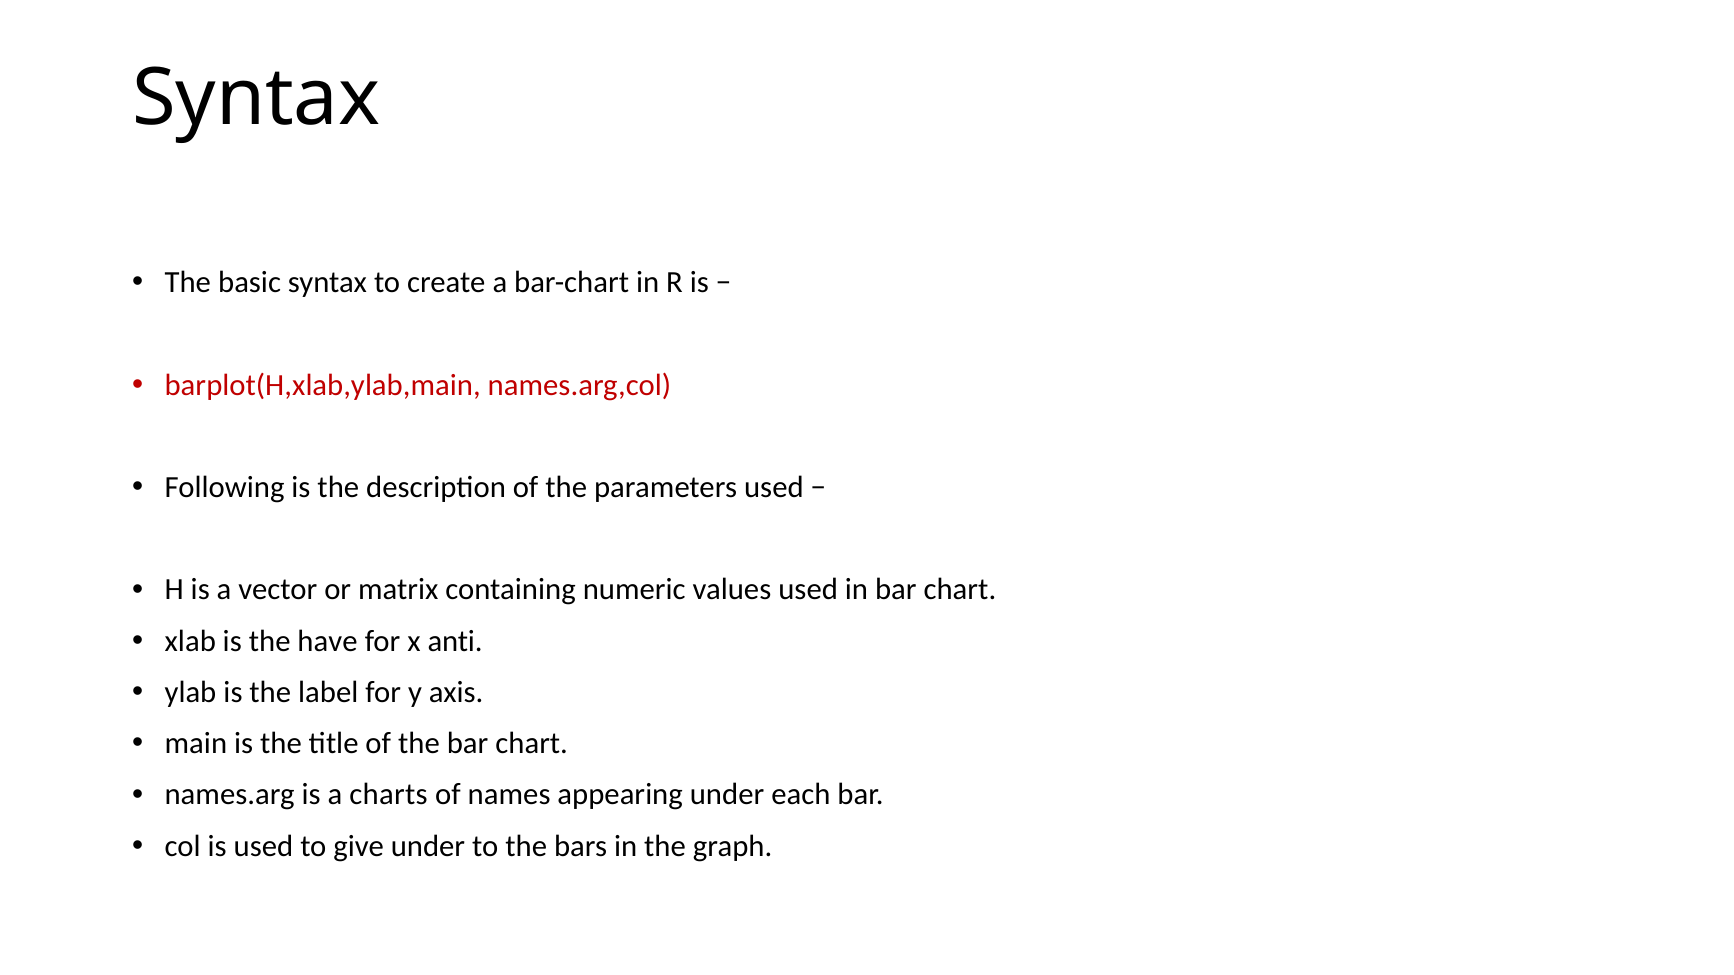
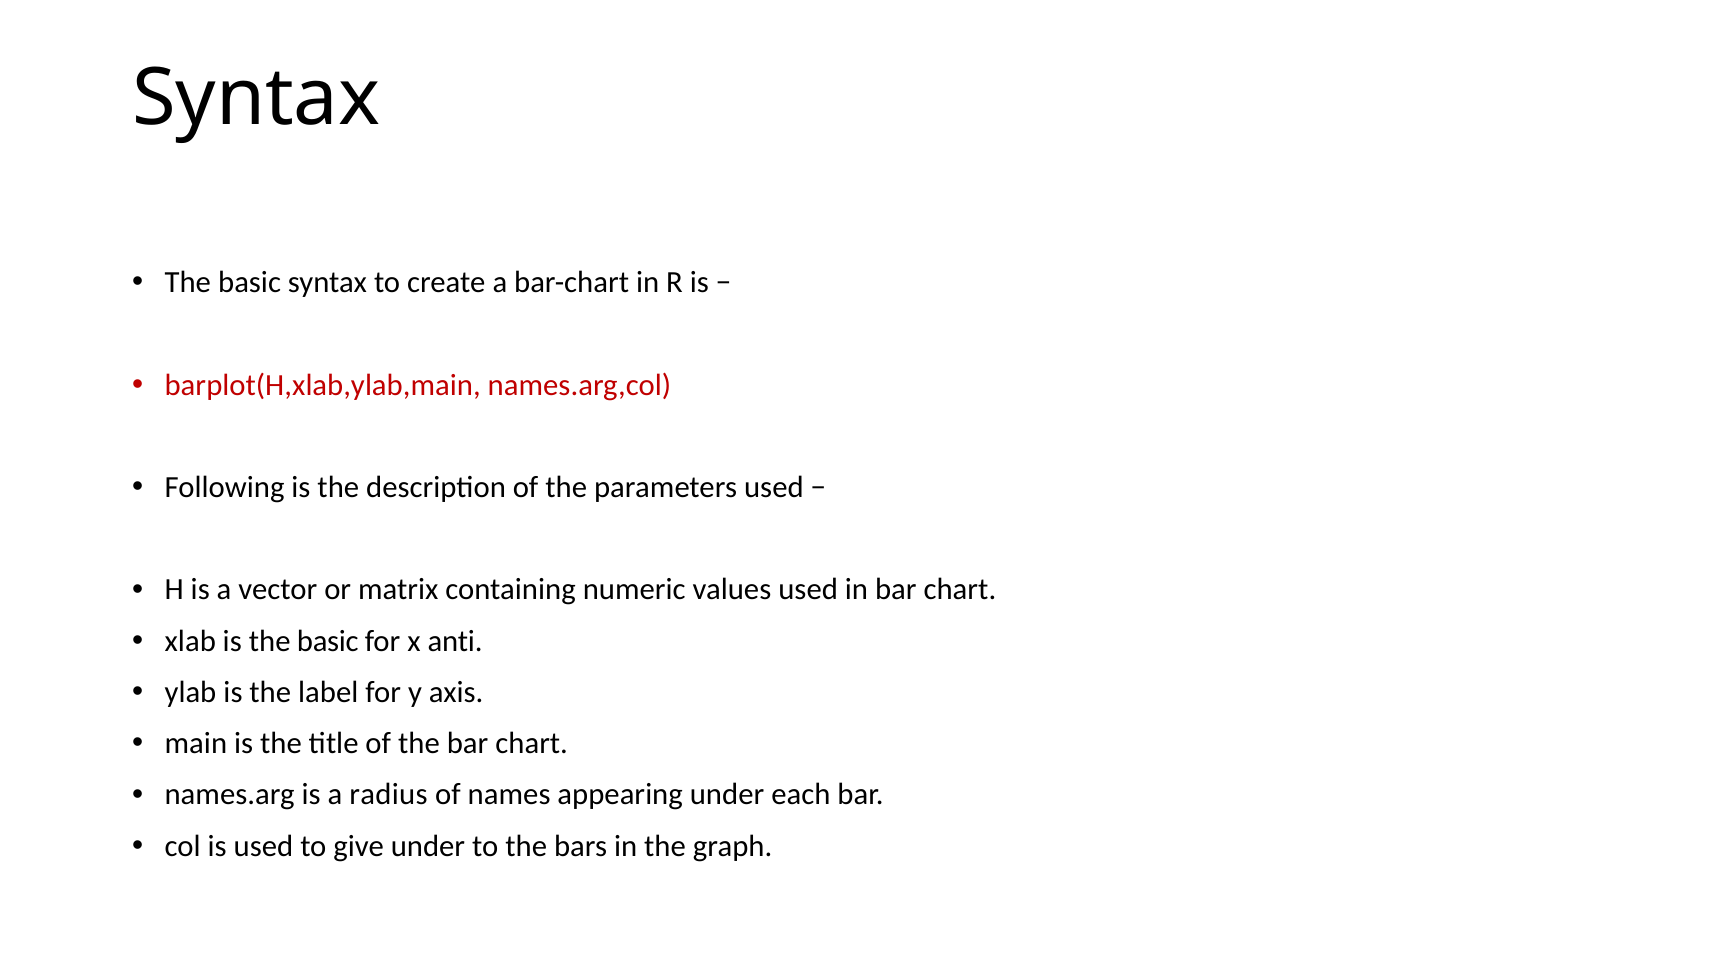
is the have: have -> basic
charts: charts -> radius
